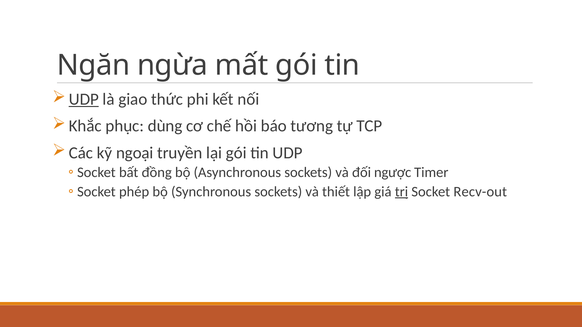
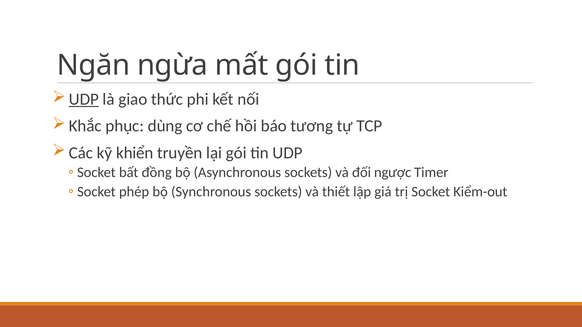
ngoại: ngoại -> khiển
trị underline: present -> none
Recv-out: Recv-out -> Kiểm-out
